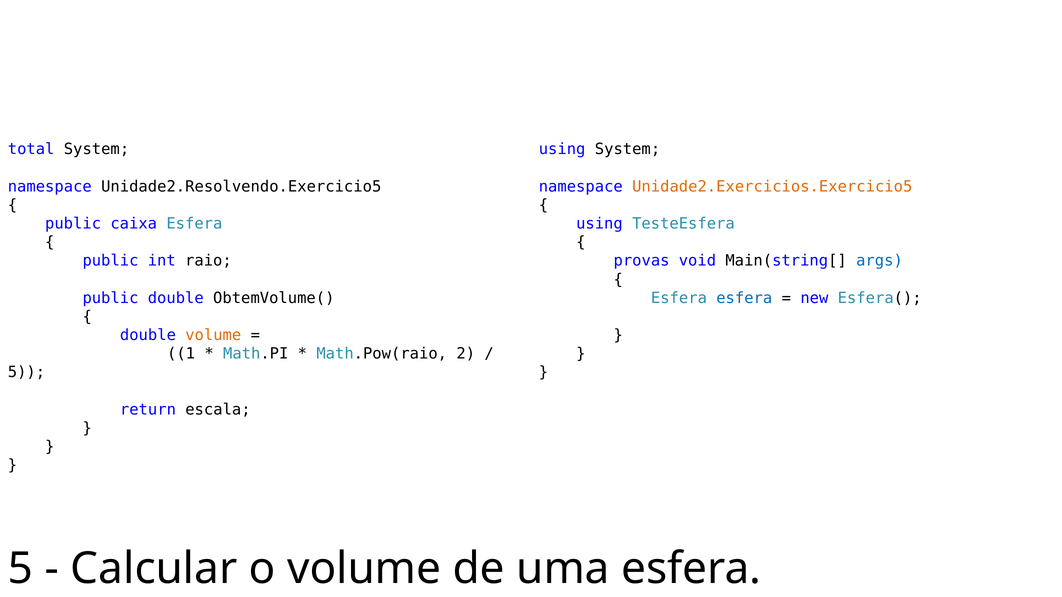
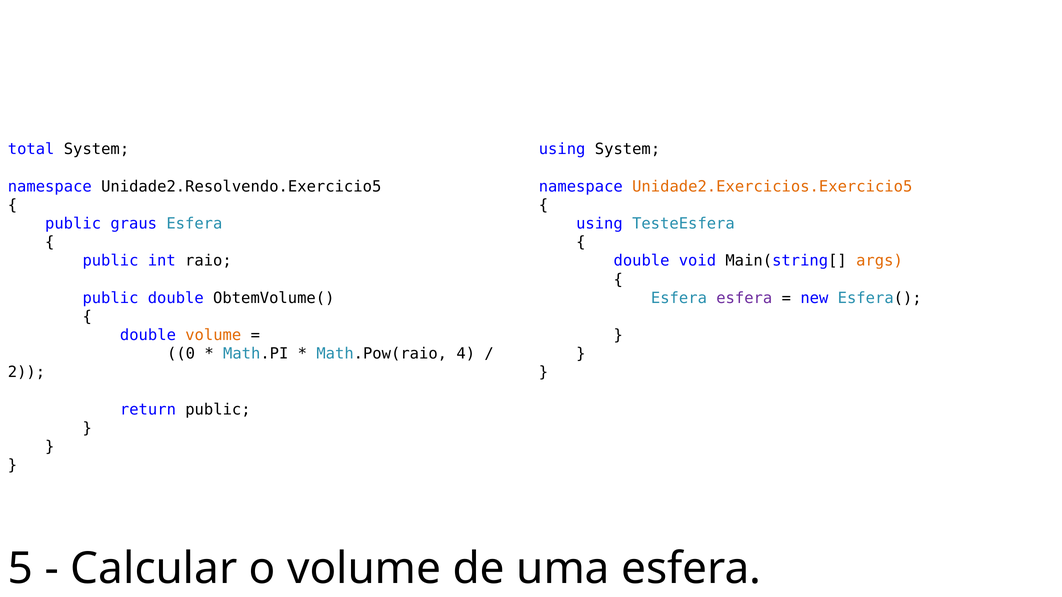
caixa: caixa -> graus
provas at (642, 261): provas -> double
args colour: blue -> orange
esfera at (744, 298) colour: blue -> purple
1: 1 -> 0
2: 2 -> 4
5 at (26, 373): 5 -> 2
return escala: escala -> public
